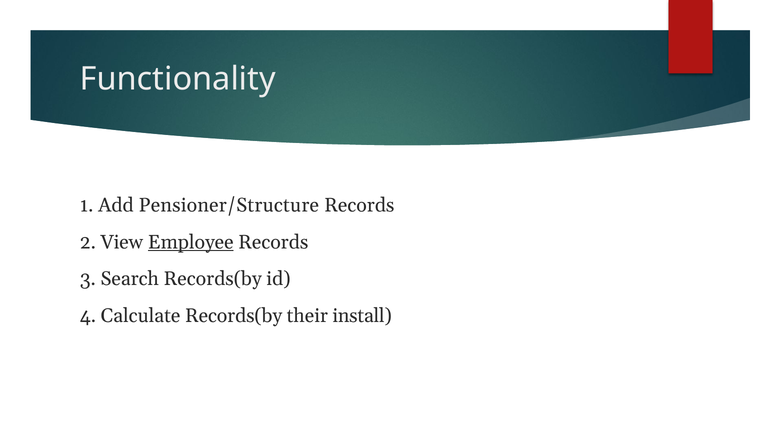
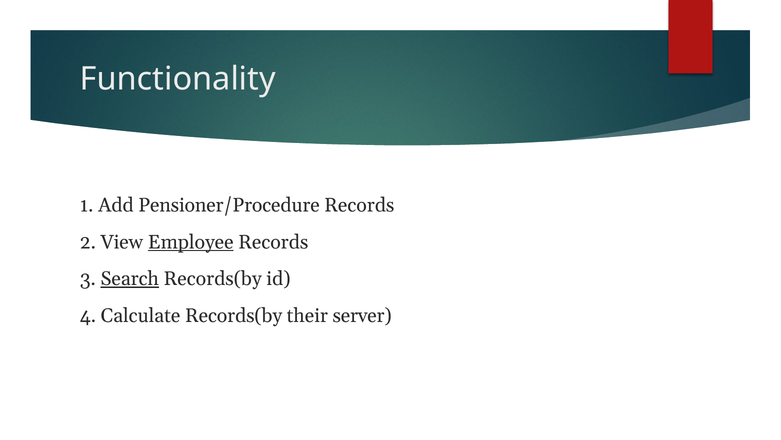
Pensioner/Structure: Pensioner/Structure -> Pensioner/Procedure
Search underline: none -> present
install: install -> server
